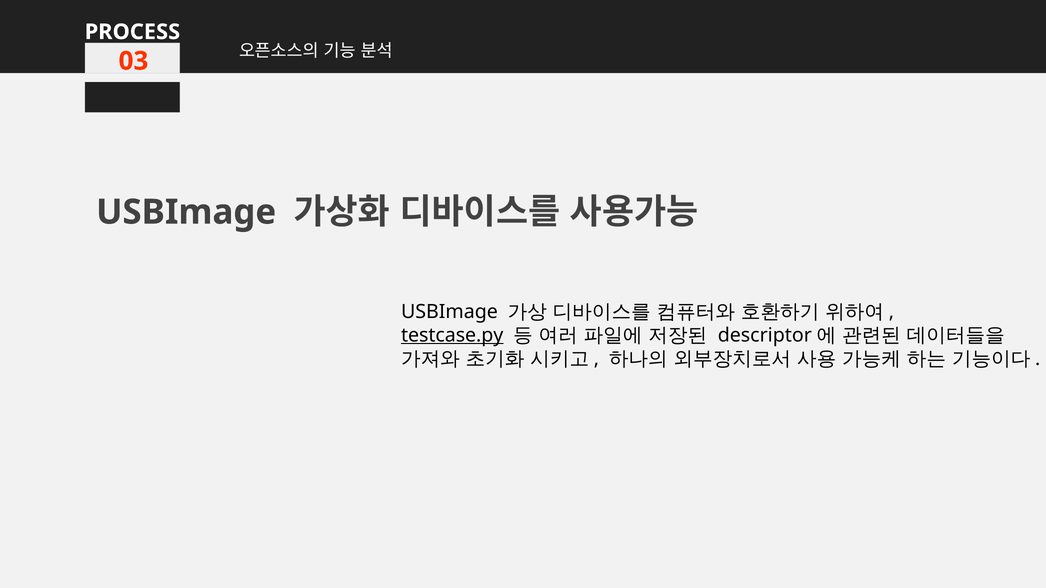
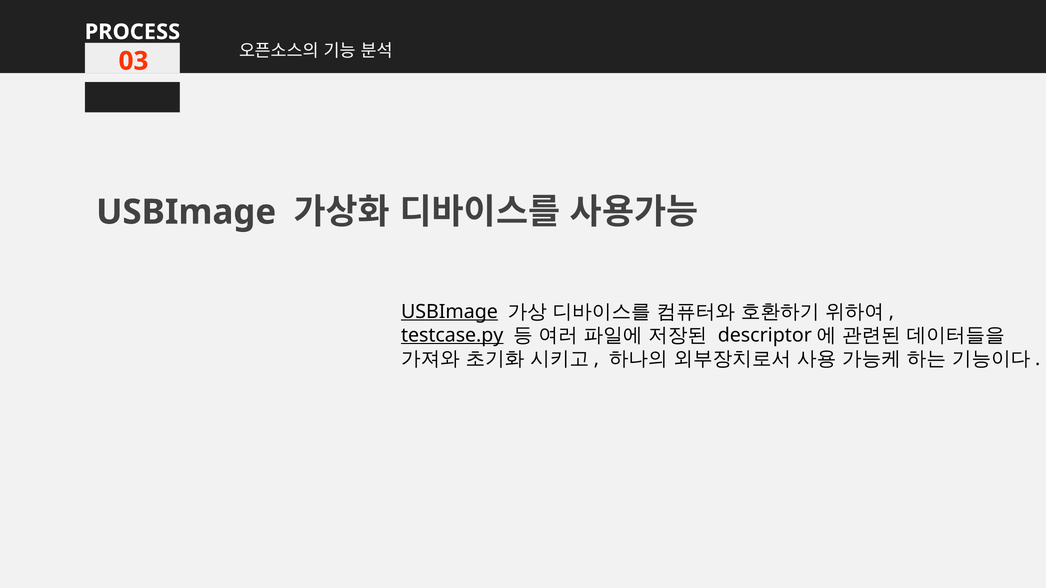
USBImage at (449, 312) underline: none -> present
